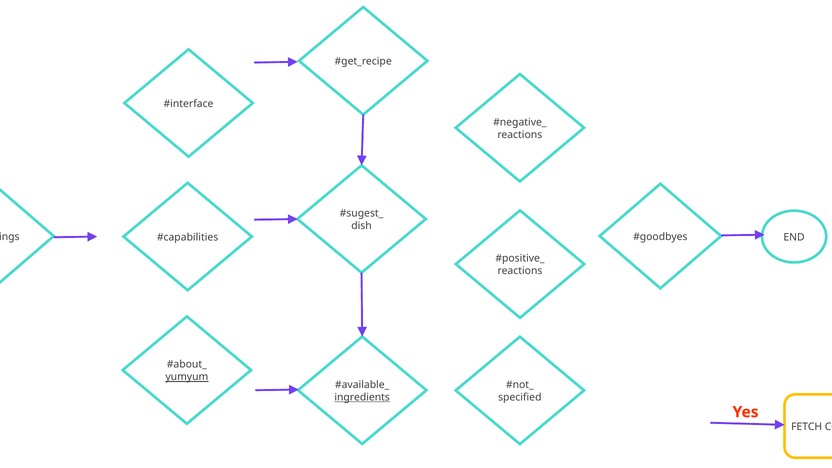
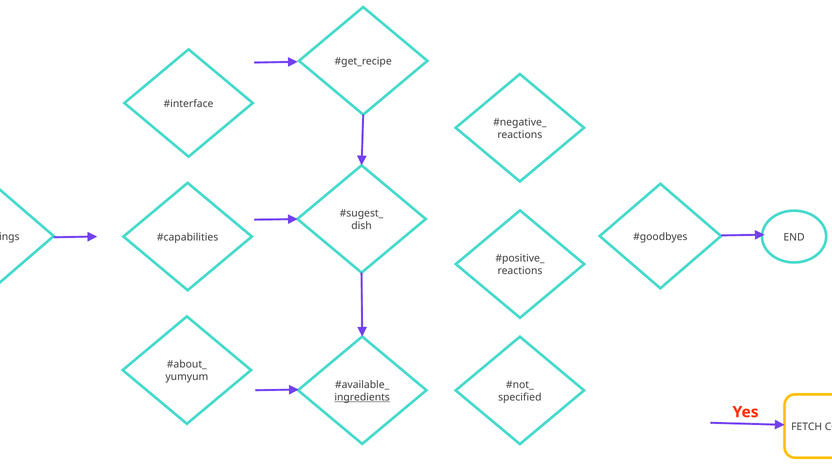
yumyum underline: present -> none
